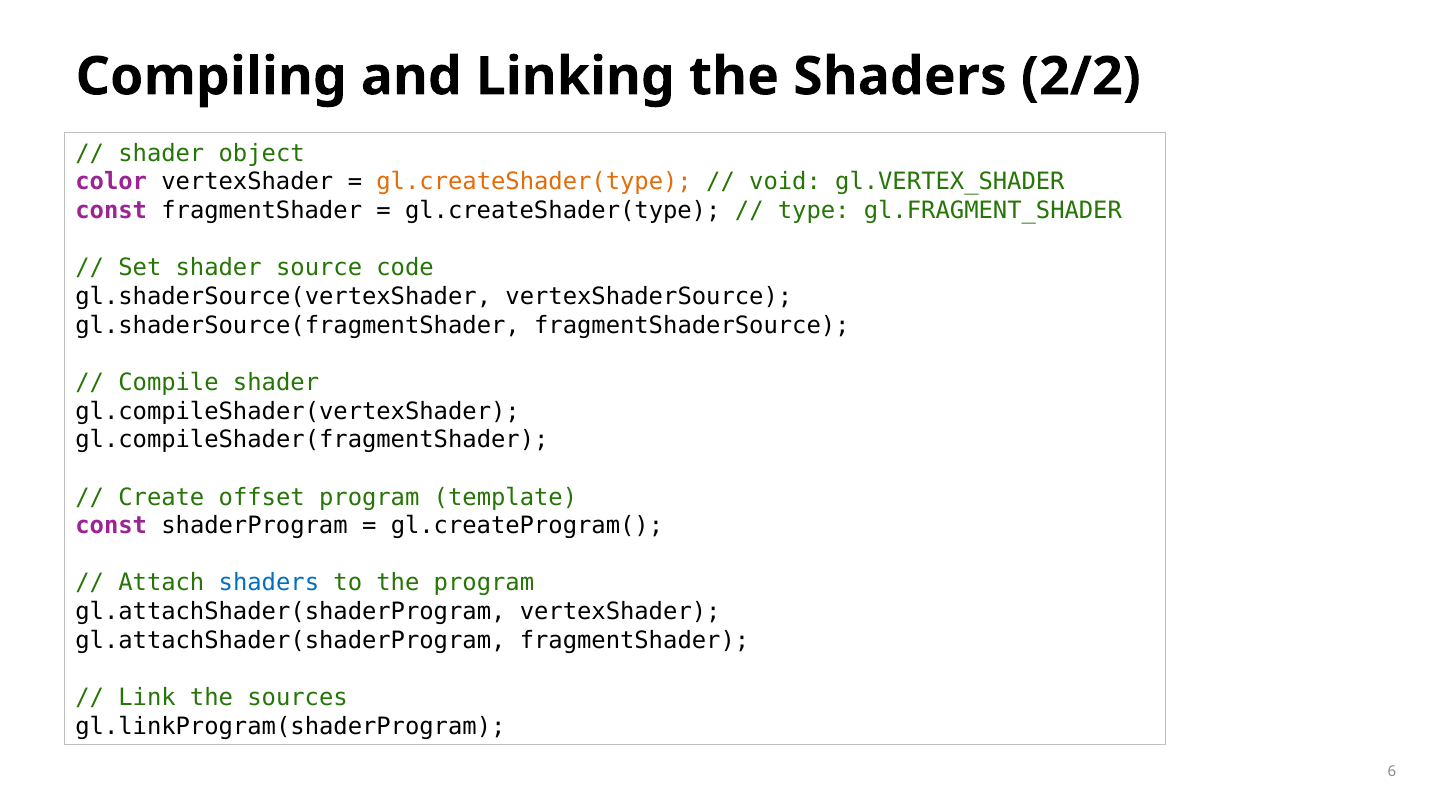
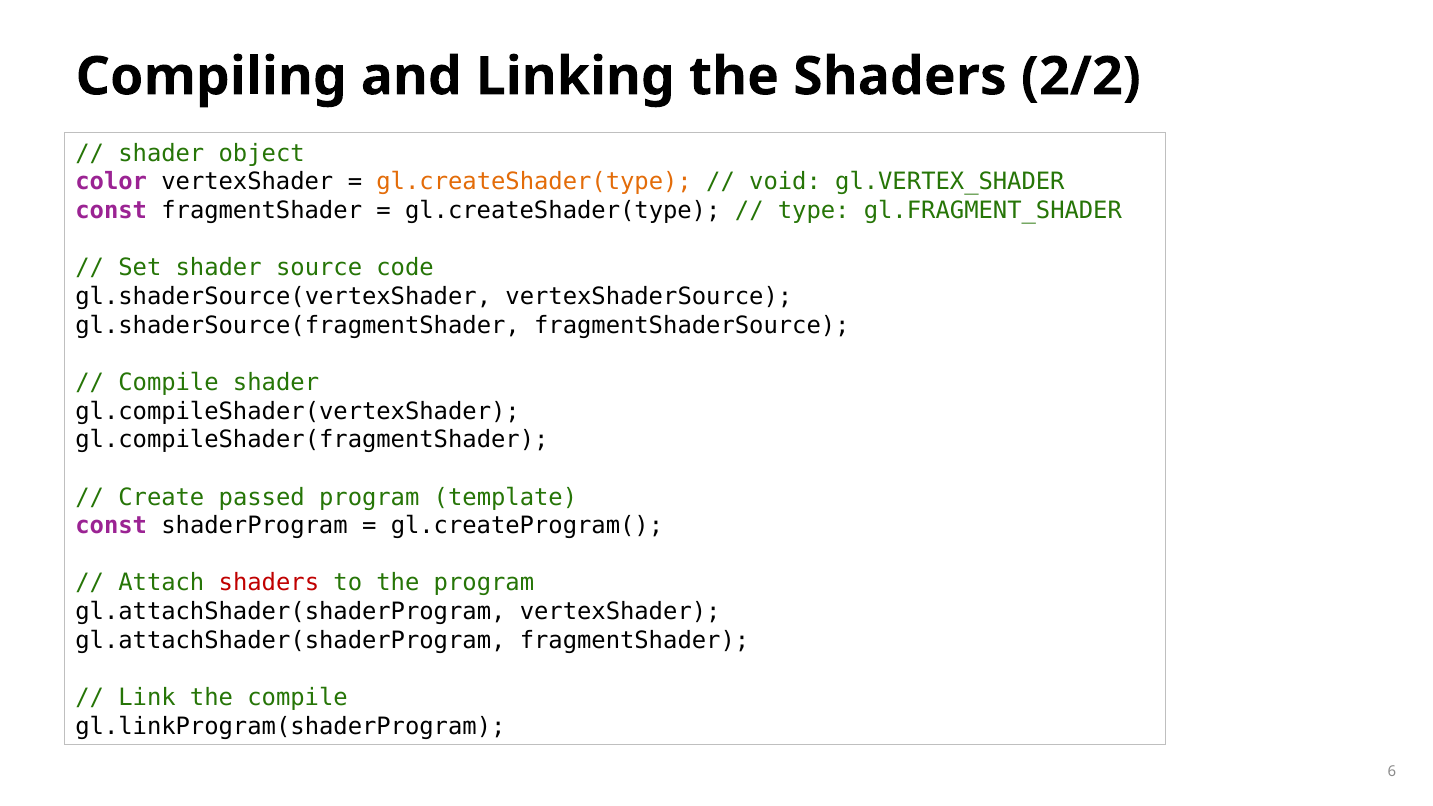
offset: offset -> passed
shaders at (269, 583) colour: blue -> red
the sources: sources -> compile
